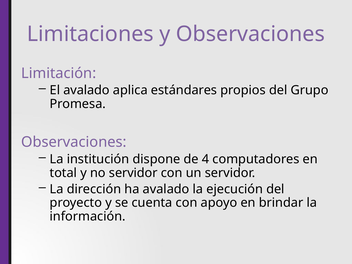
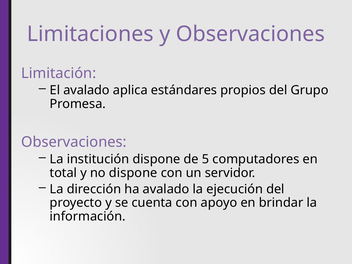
4: 4 -> 5
no servidor: servidor -> dispone
